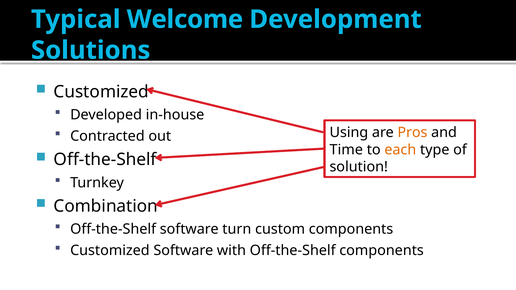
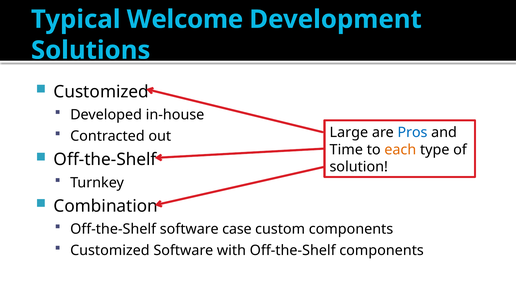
Using: Using -> Large
Pros colour: orange -> blue
turn: turn -> case
